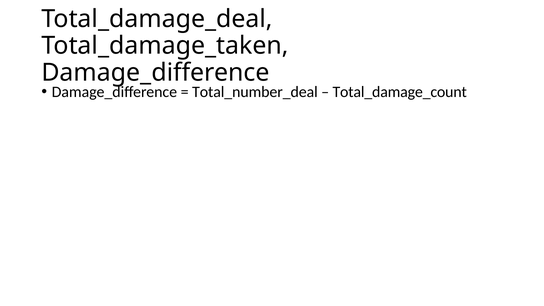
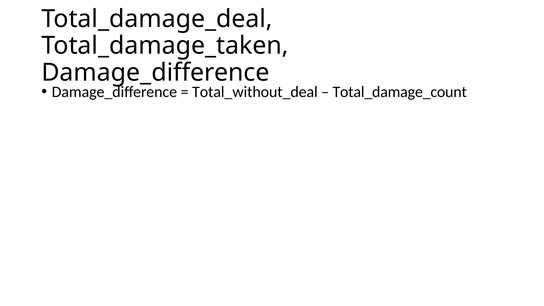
Total_number_deal: Total_number_deal -> Total_without_deal
